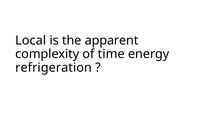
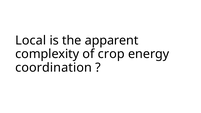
time: time -> crop
refrigeration: refrigeration -> coordination
